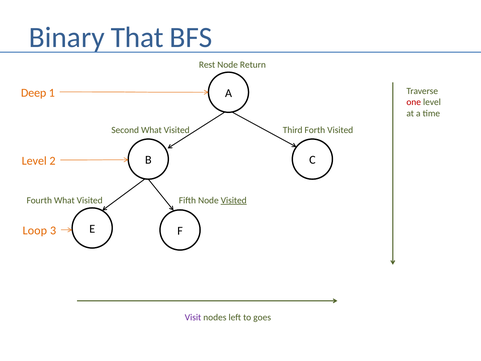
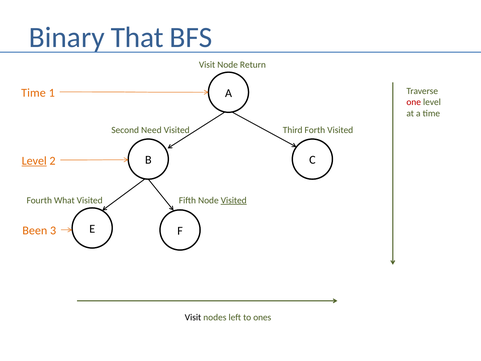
Rest at (207, 65): Rest -> Visit
Deep at (34, 93): Deep -> Time
Second What: What -> Need
Level at (34, 161) underline: none -> present
Loop: Loop -> Been
Visit at (193, 317) colour: purple -> black
goes: goes -> ones
